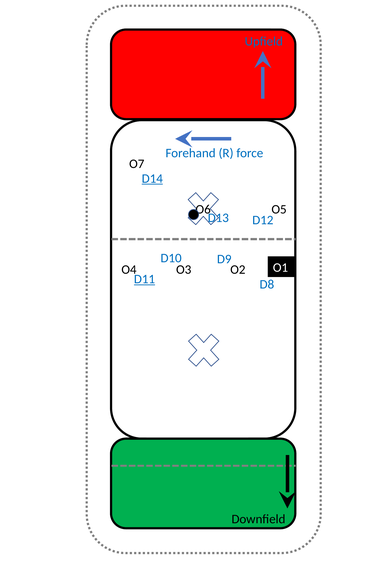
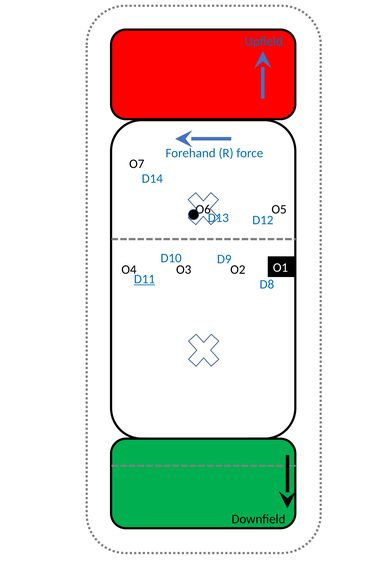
D14 underline: present -> none
